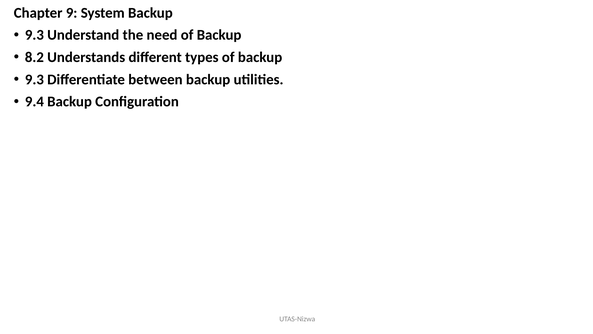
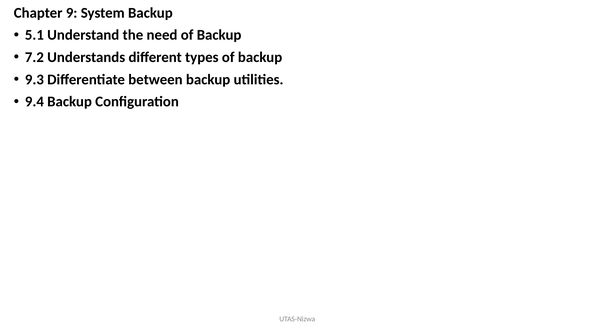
9.3 at (34, 35): 9.3 -> 5.1
8.2: 8.2 -> 7.2
